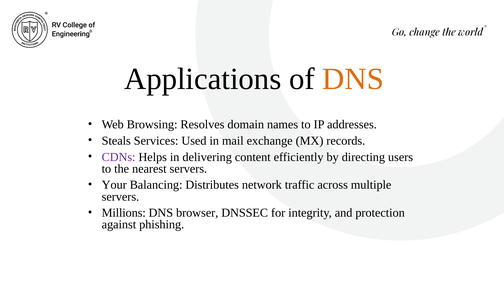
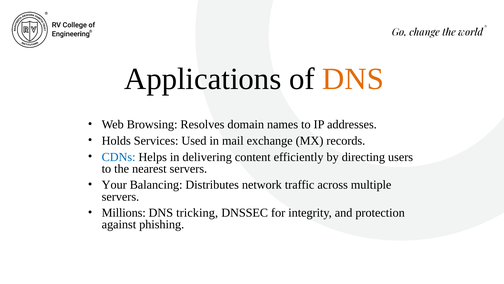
Steals: Steals -> Holds
CDNs colour: purple -> blue
browser: browser -> tricking
